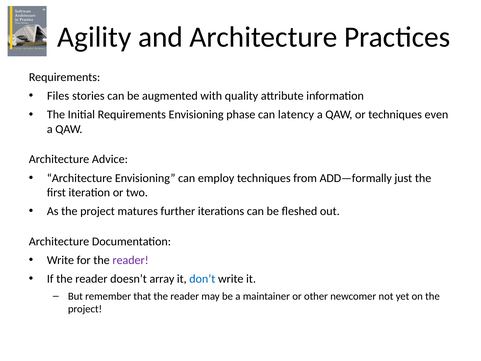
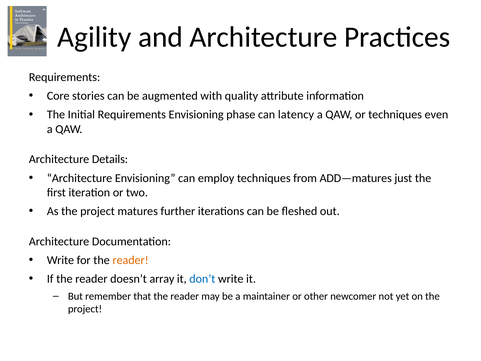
Files: Files -> Core
Advice: Advice -> Details
ADD—formally: ADD—formally -> ADD—matures
reader at (131, 260) colour: purple -> orange
